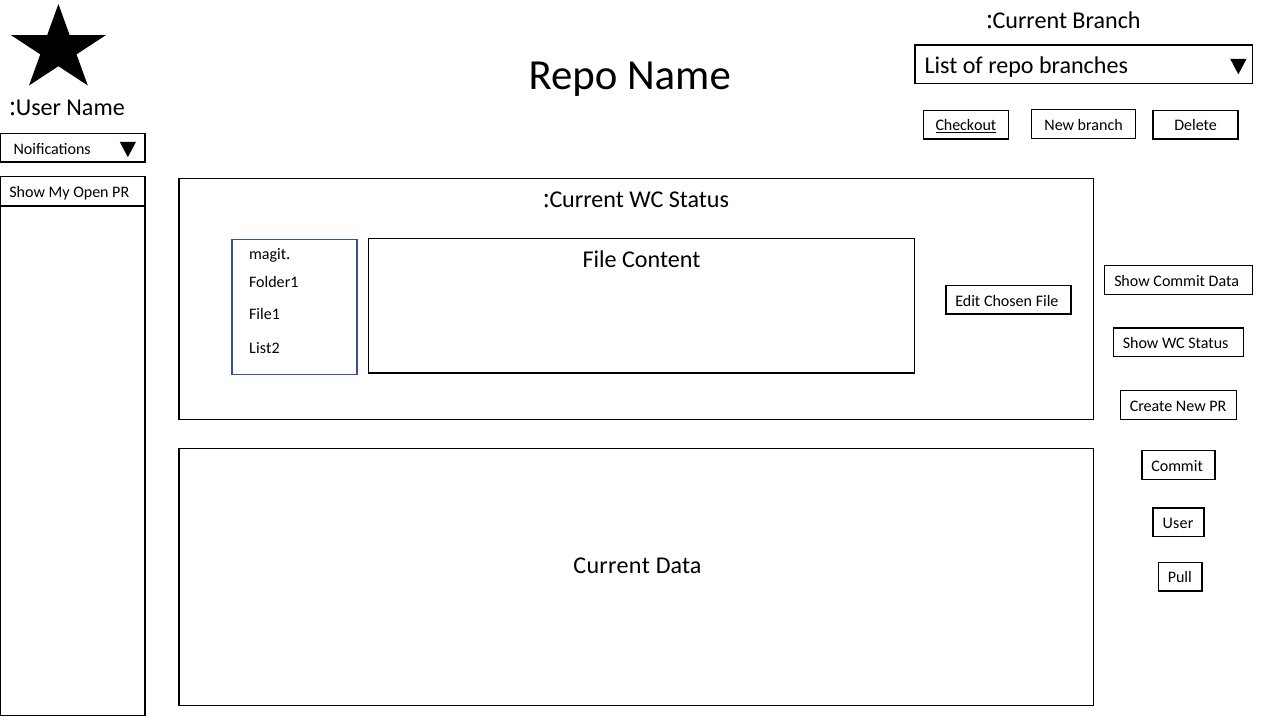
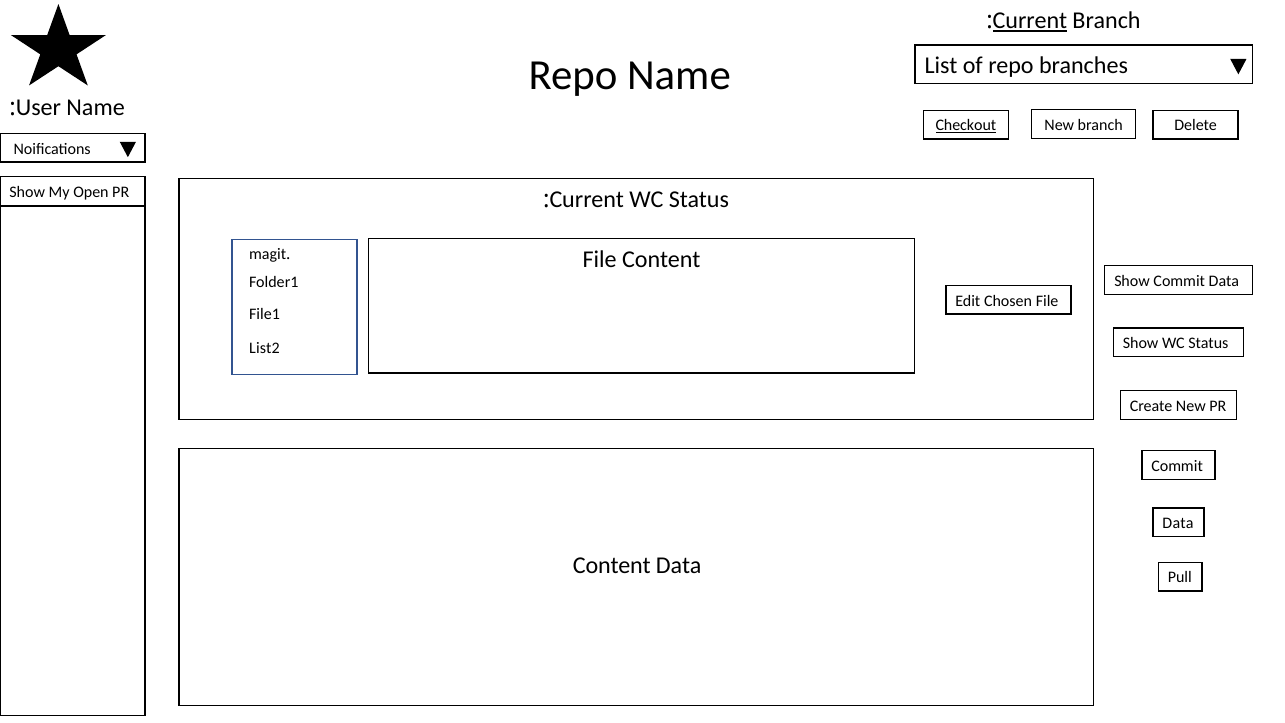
Current at (1030, 21) underline: none -> present
User at (1178, 523): User -> Data
Current at (612, 565): Current -> Content
